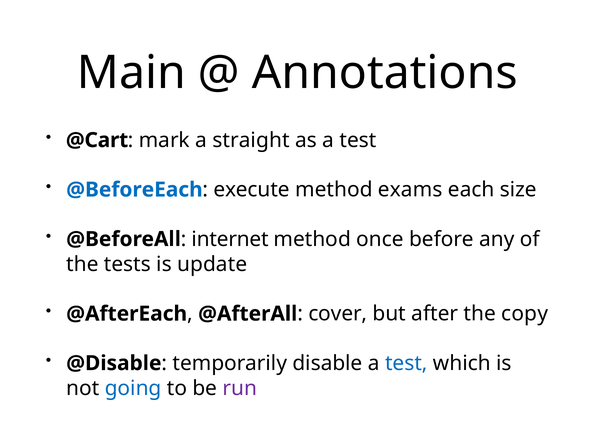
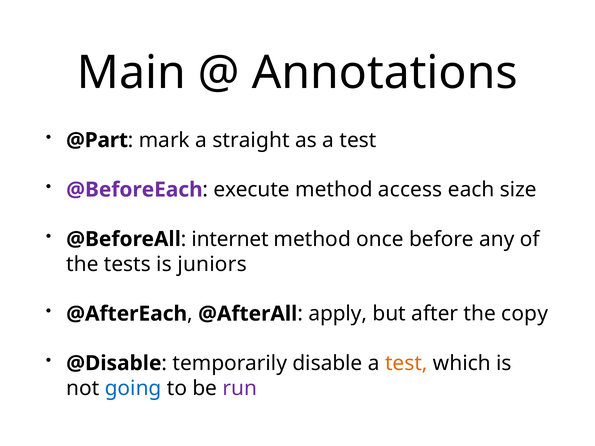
@Cart: @Cart -> @Part
@BeforeEach colour: blue -> purple
exams: exams -> access
update: update -> juniors
cover: cover -> apply
test at (406, 363) colour: blue -> orange
